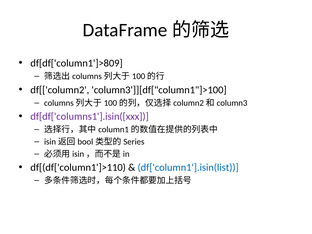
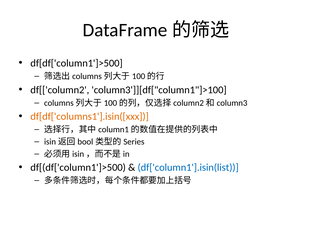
df[df['column1']>809: df[df['column1']>809 -> df[df['column1']>500
df[df['columns1'].isin([xxx colour: purple -> orange
df[(df['column1']>110: df[(df['column1']>110 -> df[(df['column1']>500
